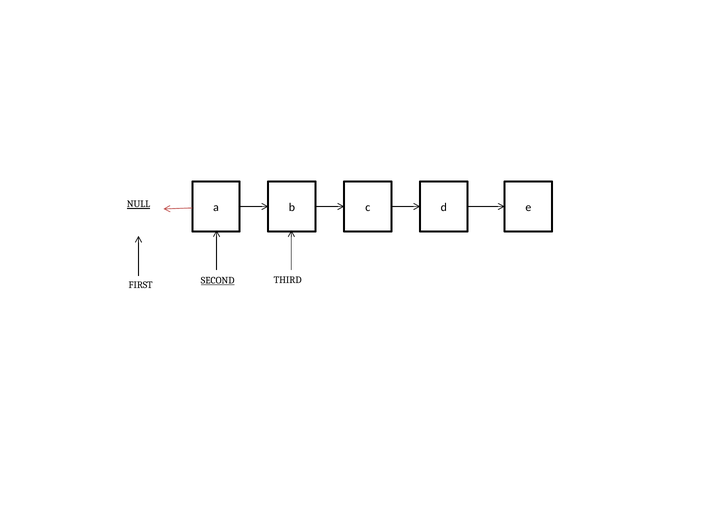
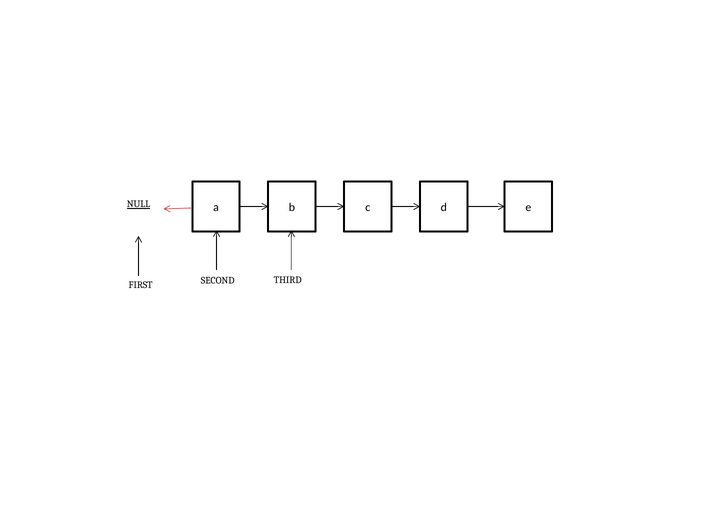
SECOND underline: present -> none
